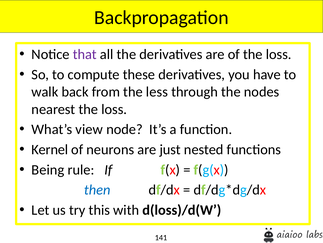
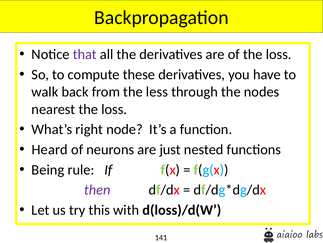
view: view -> right
Kernel: Kernel -> Heard
then colour: blue -> purple
